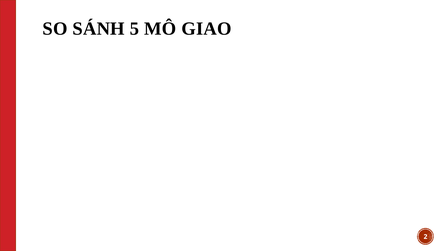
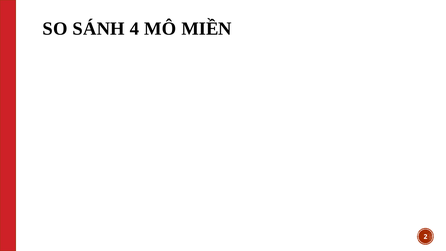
5: 5 -> 4
GIAO: GIAO -> MIỀN
